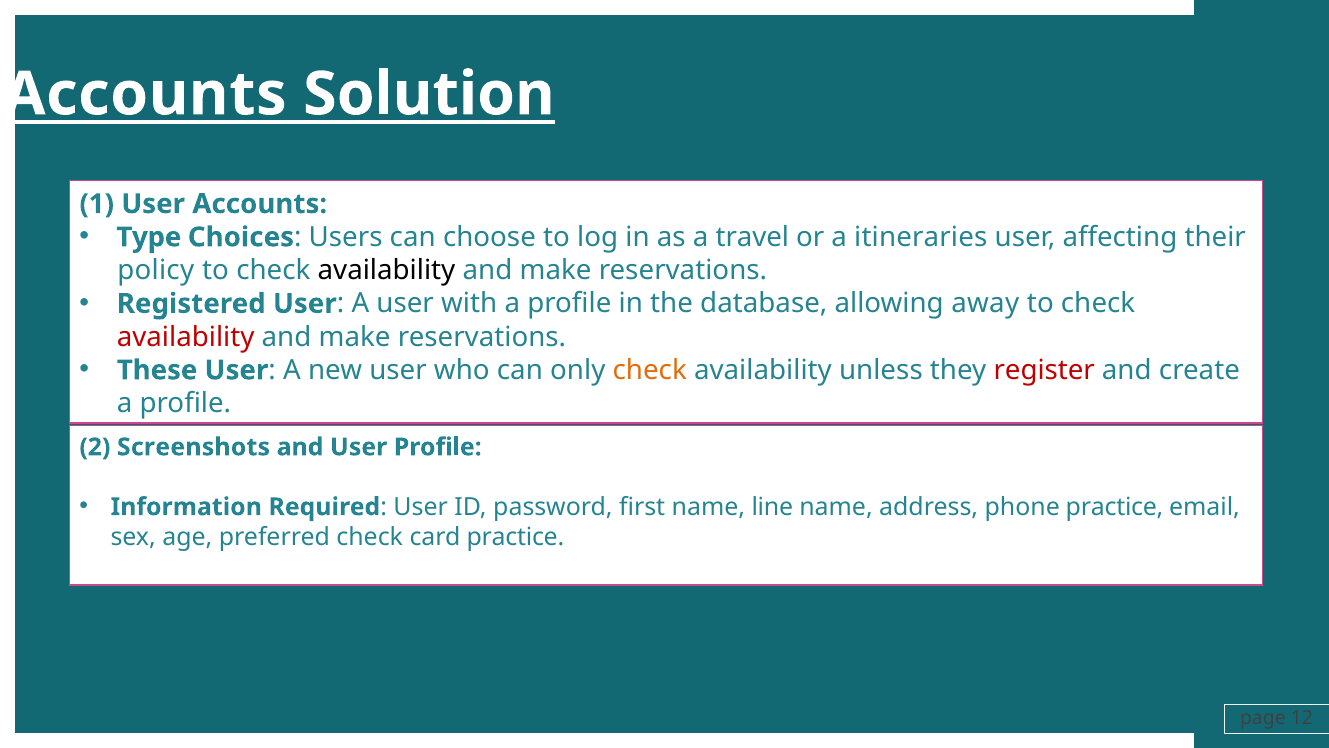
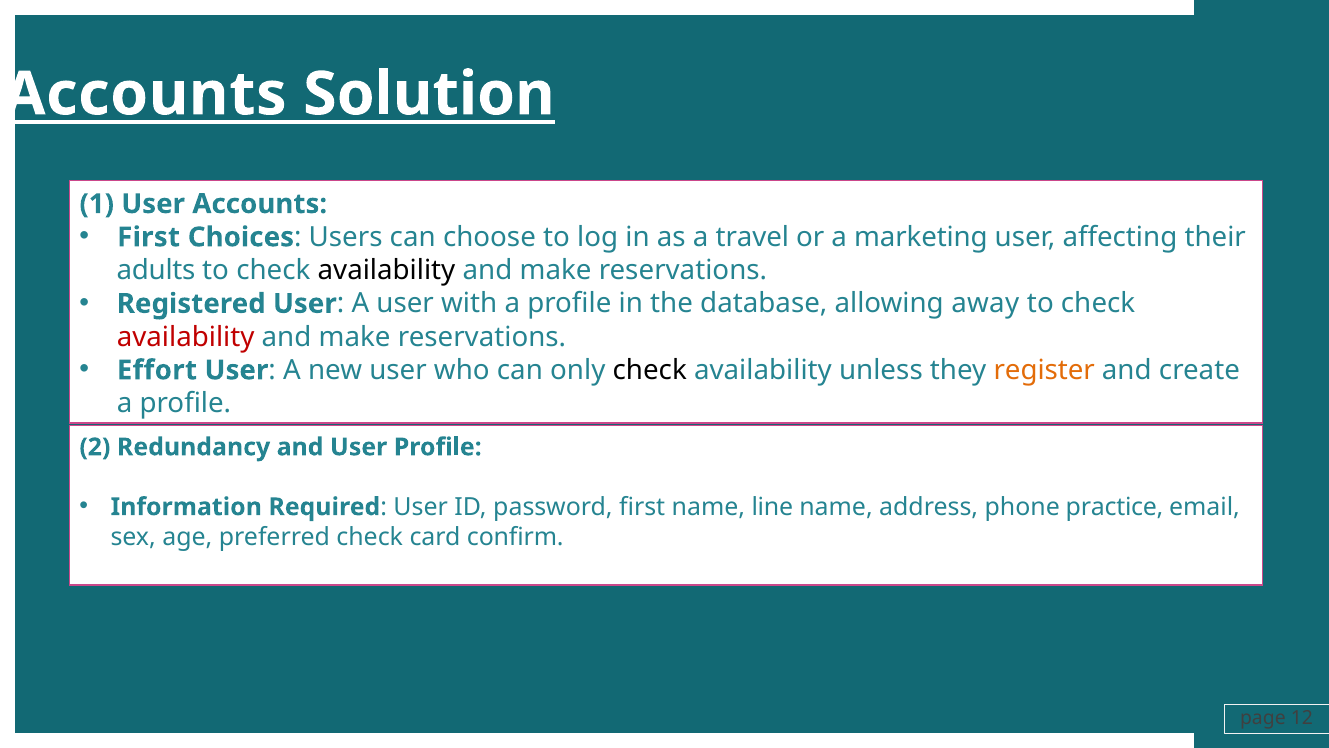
Type at (149, 237): Type -> First
itineraries: itineraries -> marketing
policy: policy -> adults
These: These -> Effort
check at (650, 370) colour: orange -> black
register colour: red -> orange
Screenshots: Screenshots -> Redundancy
card practice: practice -> confirm
